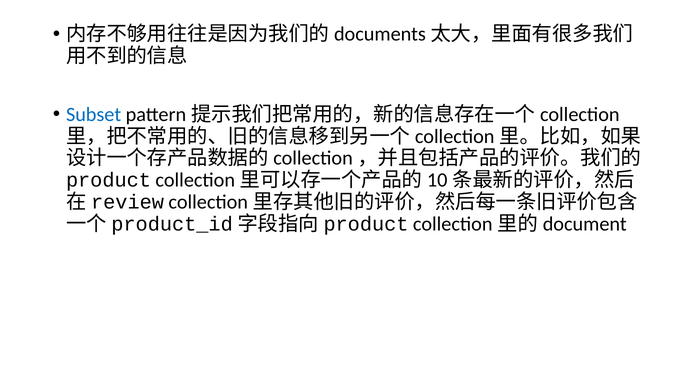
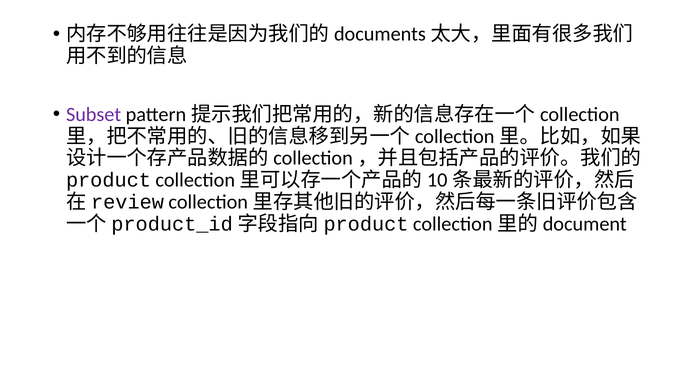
Subset colour: blue -> purple
